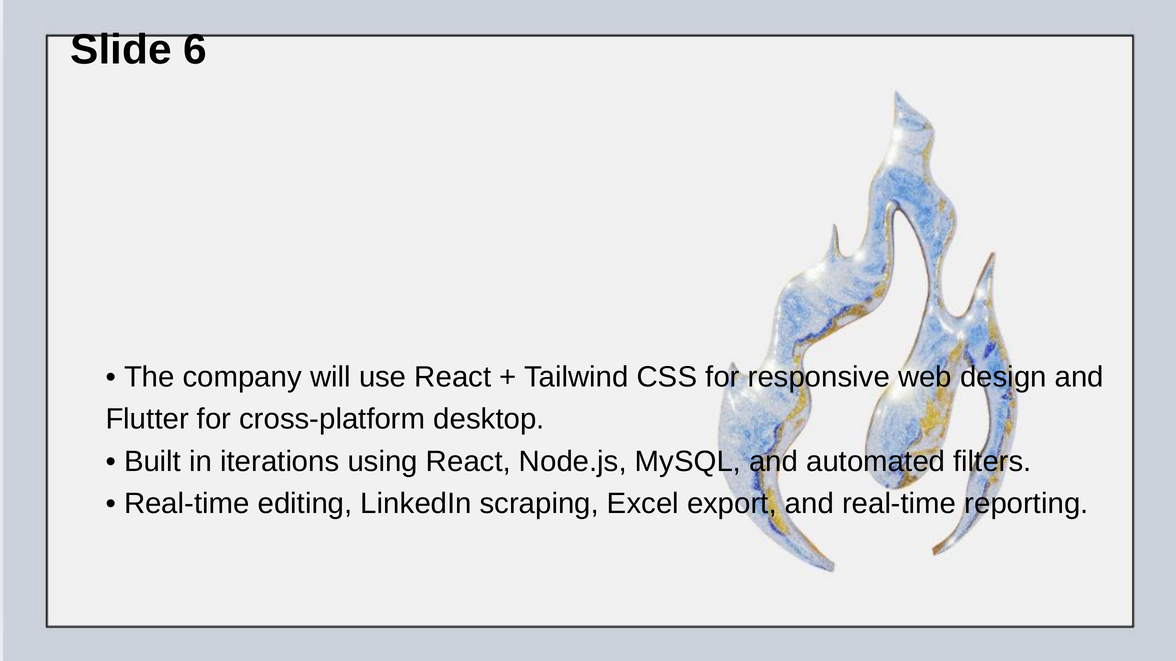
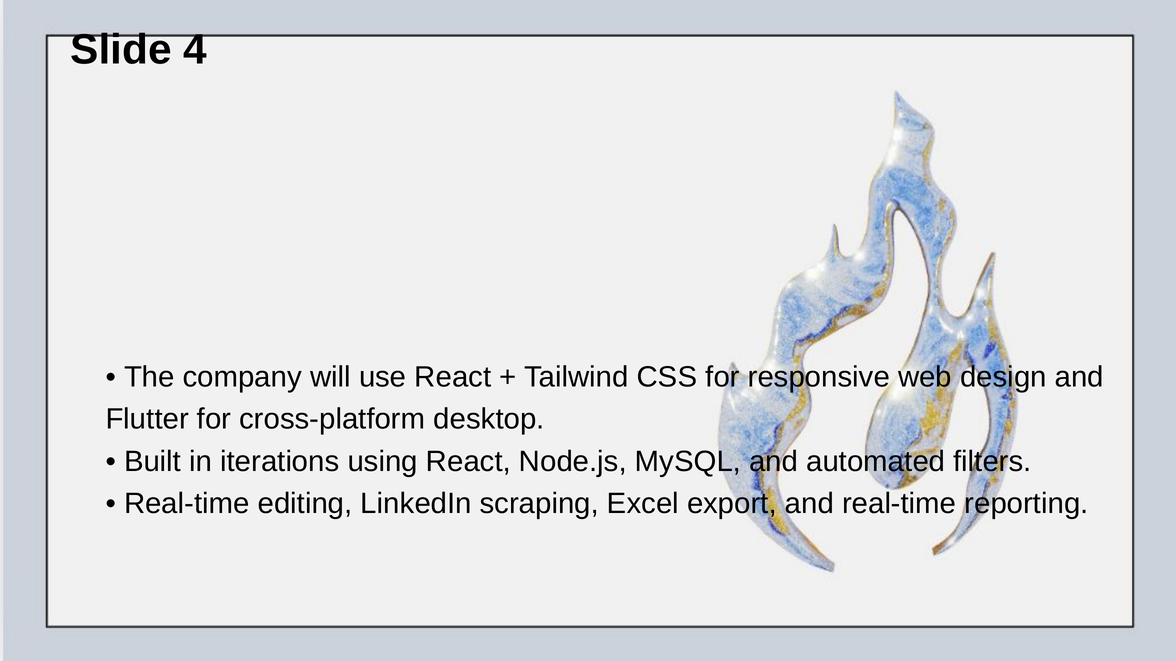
6: 6 -> 4
